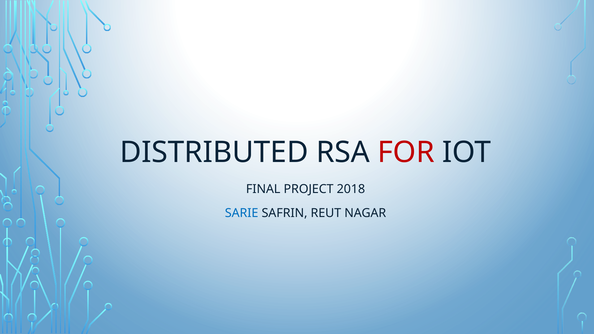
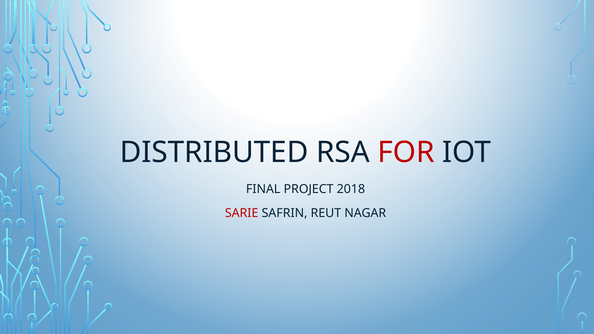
SARIE colour: blue -> red
